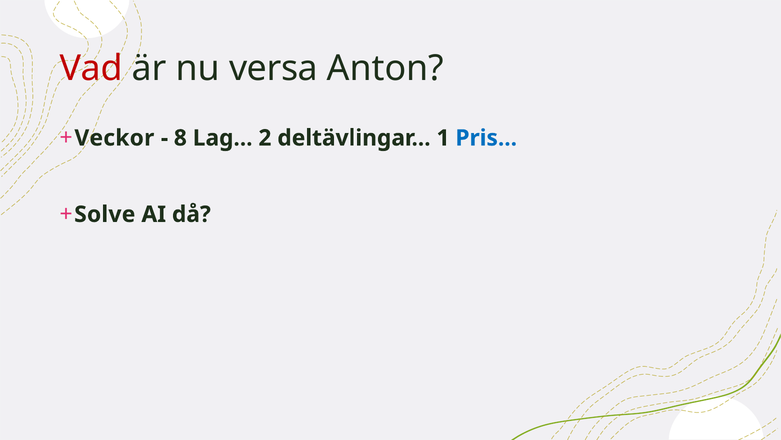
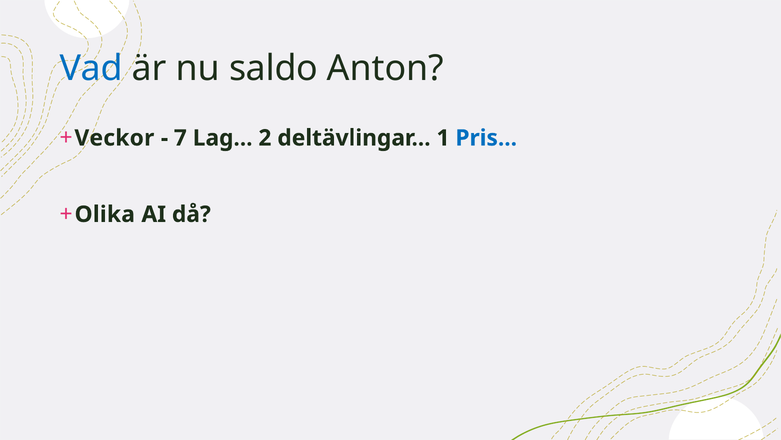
Vad colour: red -> blue
versa: versa -> saldo
8: 8 -> 7
Solve: Solve -> Olika
